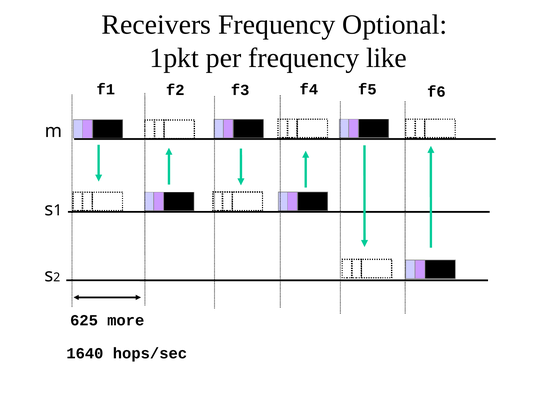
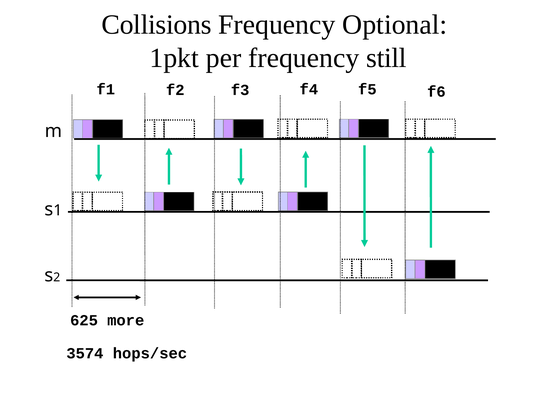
Receivers: Receivers -> Collisions
like: like -> still
1640: 1640 -> 3574
